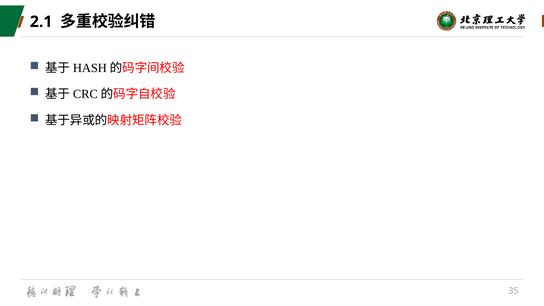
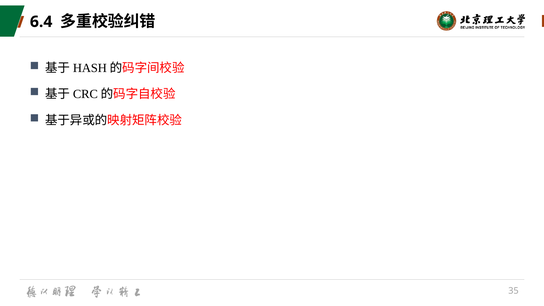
2.1: 2.1 -> 6.4
